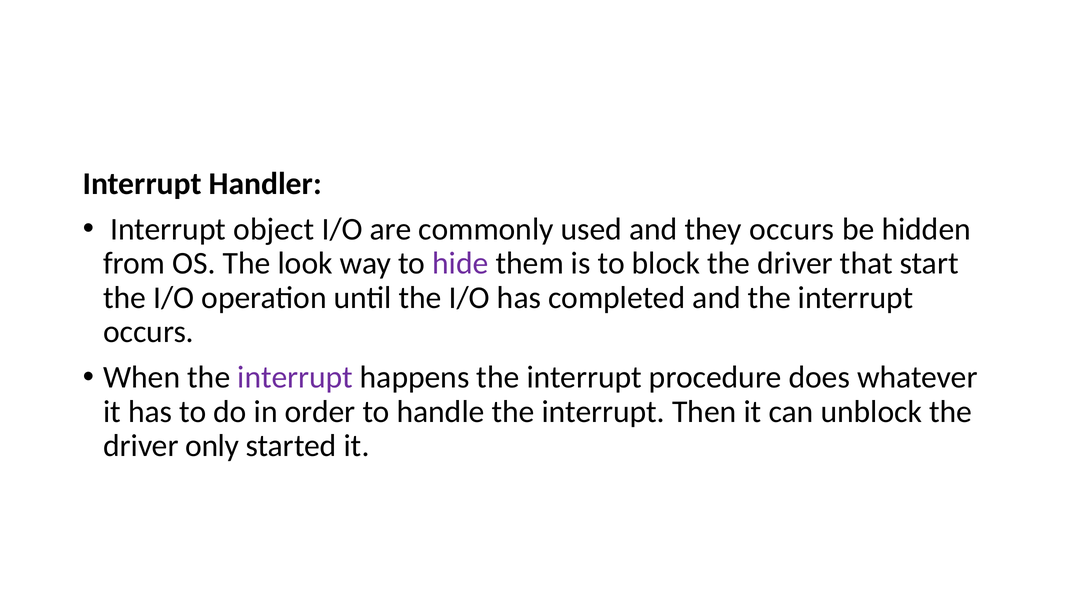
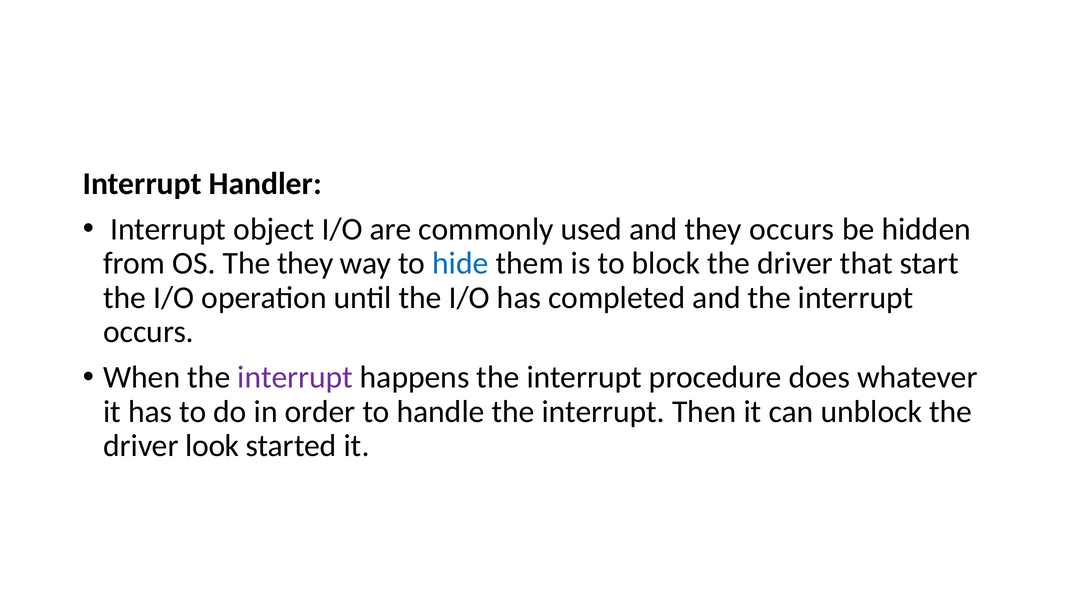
The look: look -> they
hide colour: purple -> blue
only: only -> look
